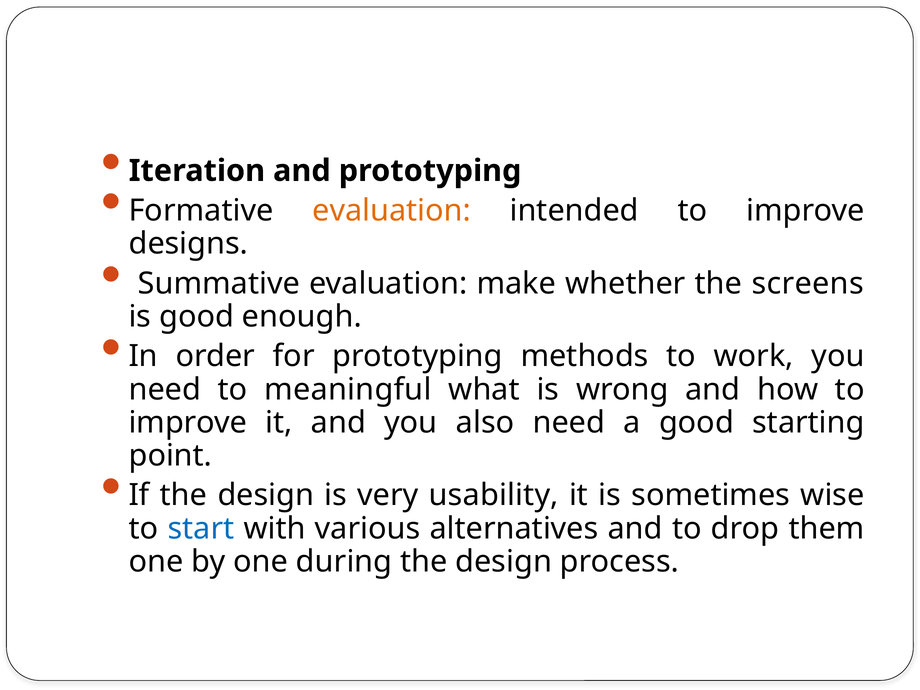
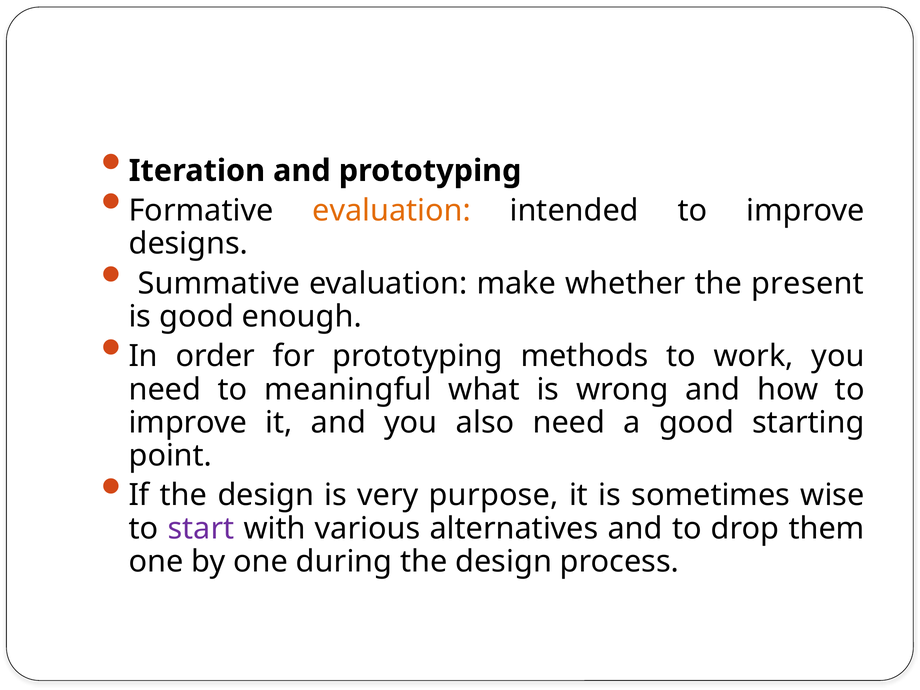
screens: screens -> present
usability: usability -> purpose
start colour: blue -> purple
